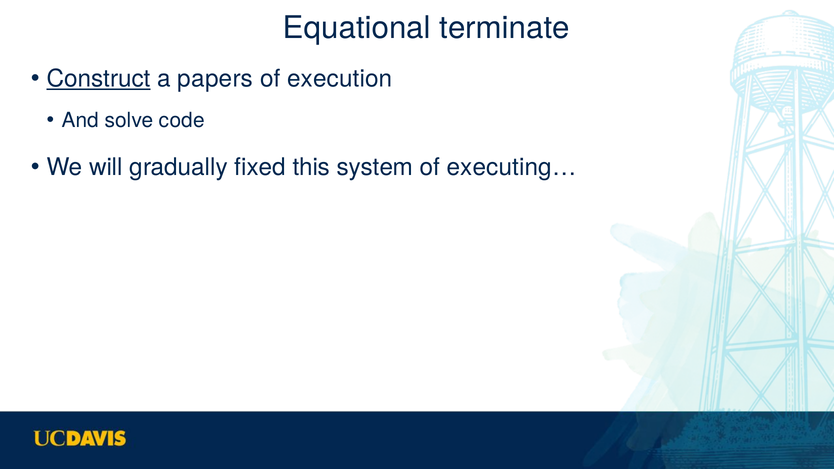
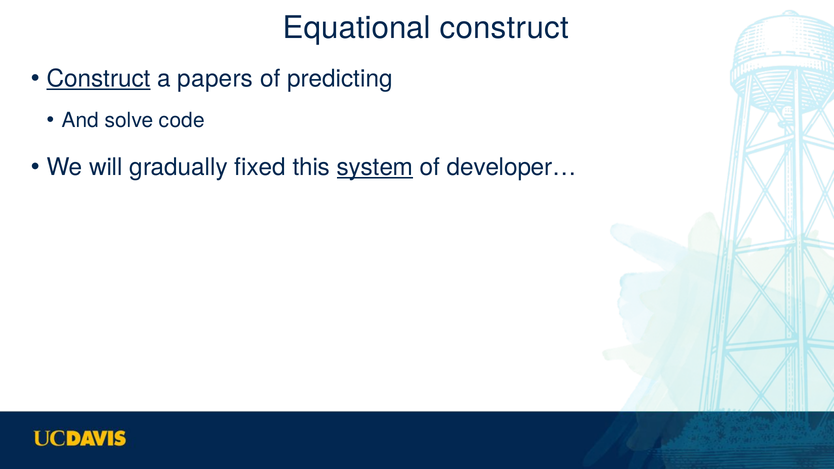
Equational terminate: terminate -> construct
execution: execution -> predicting
system underline: none -> present
executing…: executing… -> developer…
